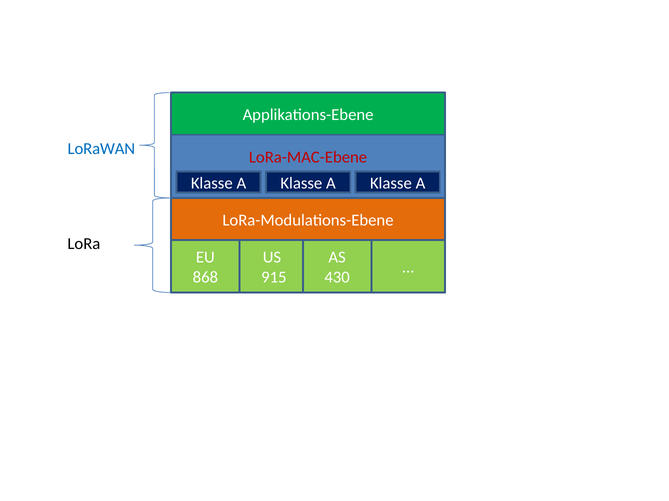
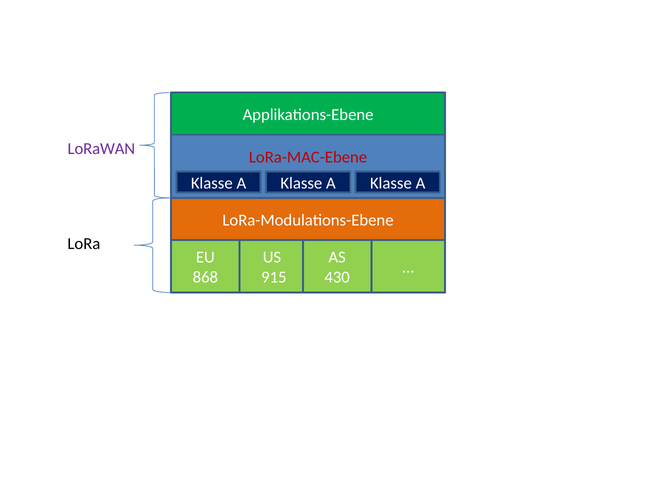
LoRaWAN colour: blue -> purple
